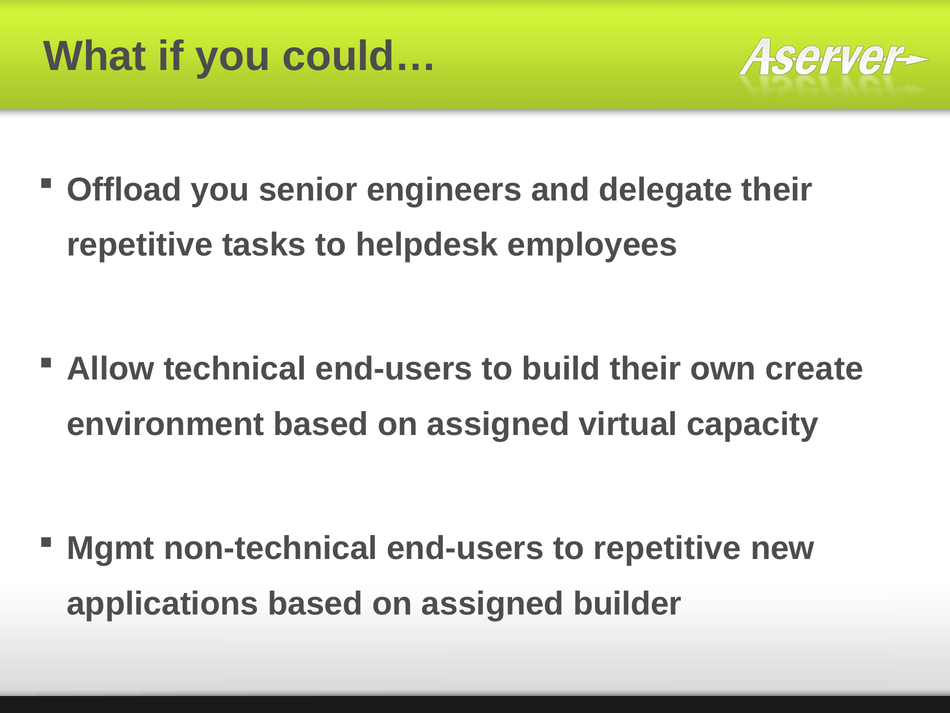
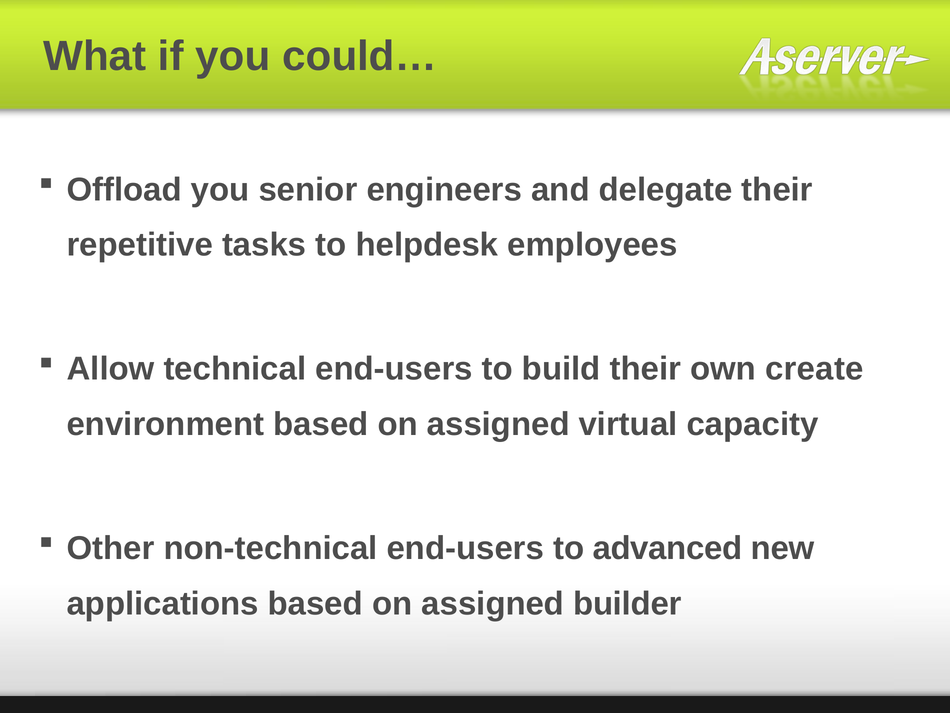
Mgmt: Mgmt -> Other
to repetitive: repetitive -> advanced
